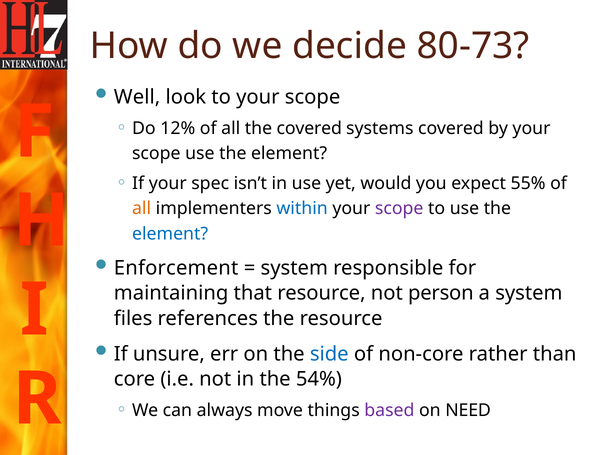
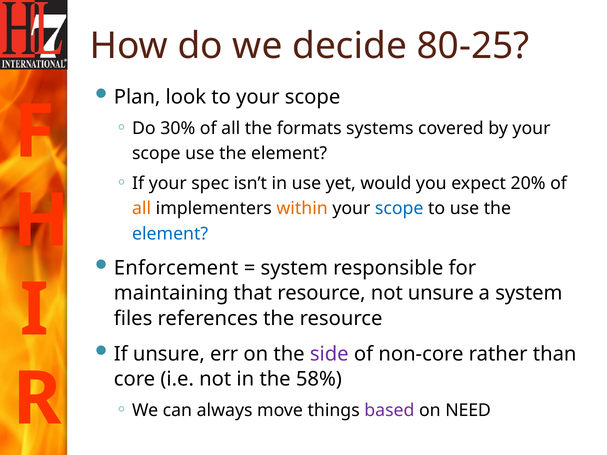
80-73: 80-73 -> 80-25
Well: Well -> Plan
12%: 12% -> 30%
the covered: covered -> formats
55%: 55% -> 20%
within colour: blue -> orange
scope at (399, 209) colour: purple -> blue
not person: person -> unsure
side colour: blue -> purple
54%: 54% -> 58%
